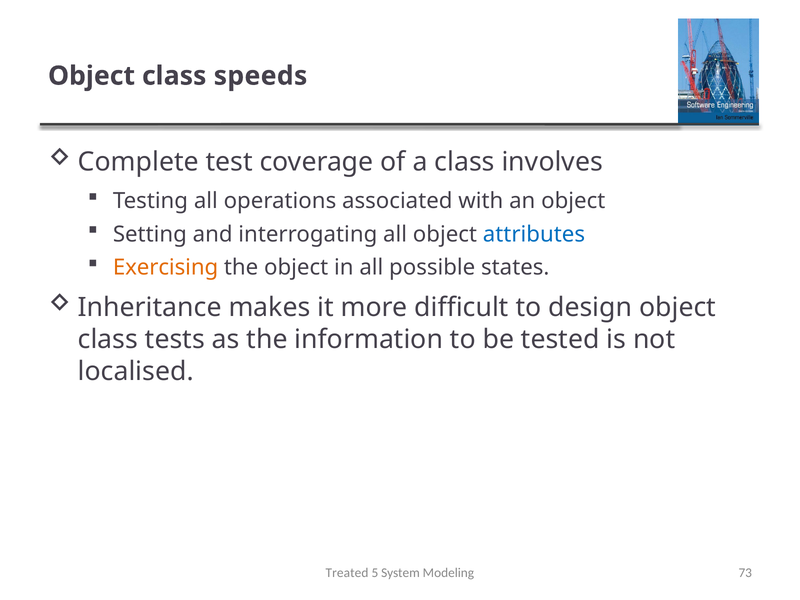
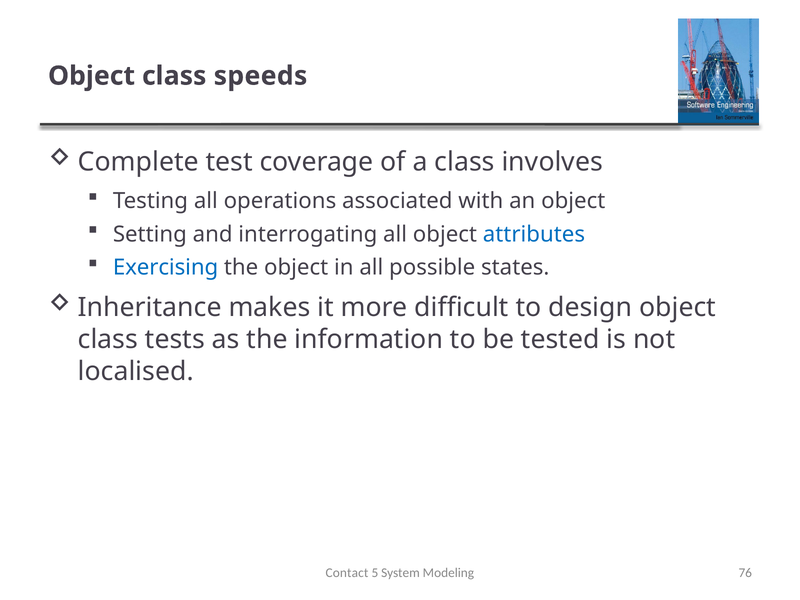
Exercising colour: orange -> blue
Treated: Treated -> Contact
73: 73 -> 76
